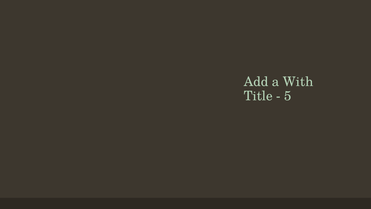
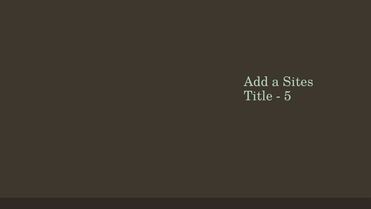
With: With -> Sites
